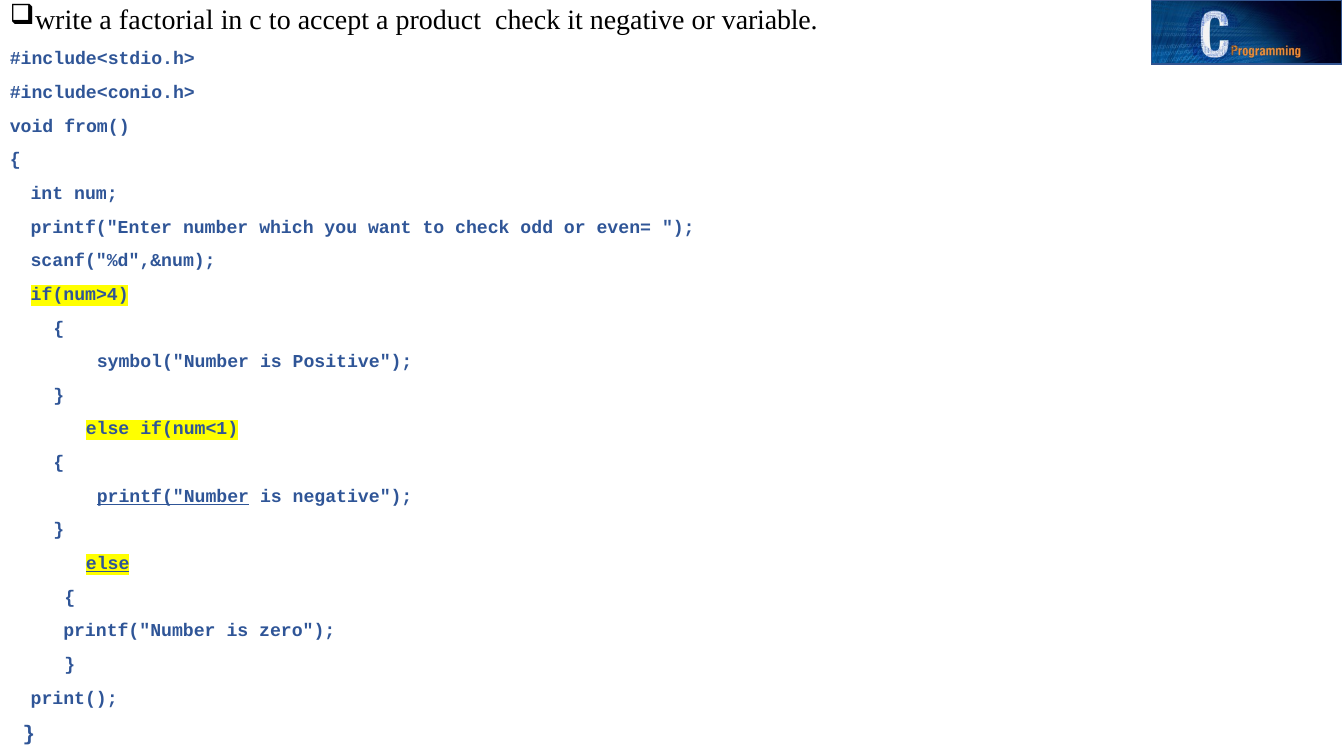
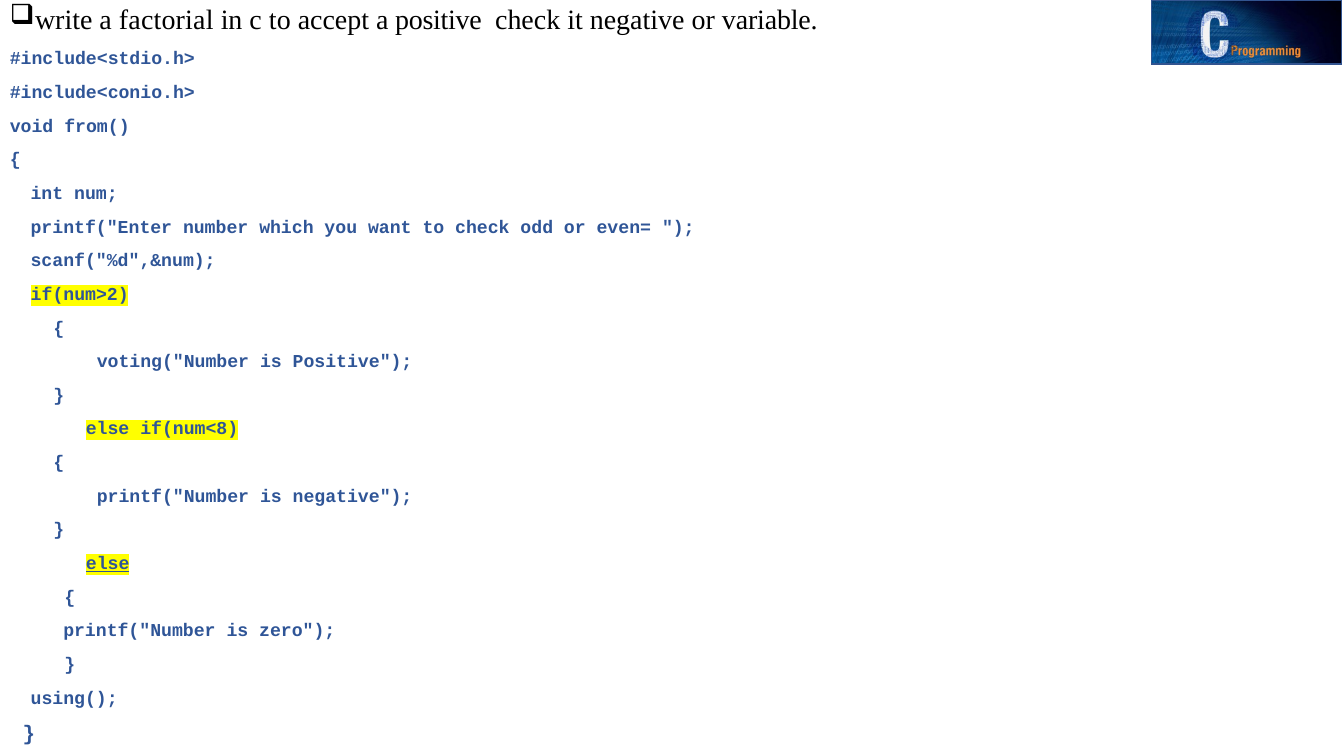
a product: product -> positive
if(num>4: if(num>4 -> if(num>2
symbol("Number: symbol("Number -> voting("Number
if(num<1: if(num<1 -> if(num<8
printf("Number at (173, 496) underline: present -> none
print(: print( -> using(
